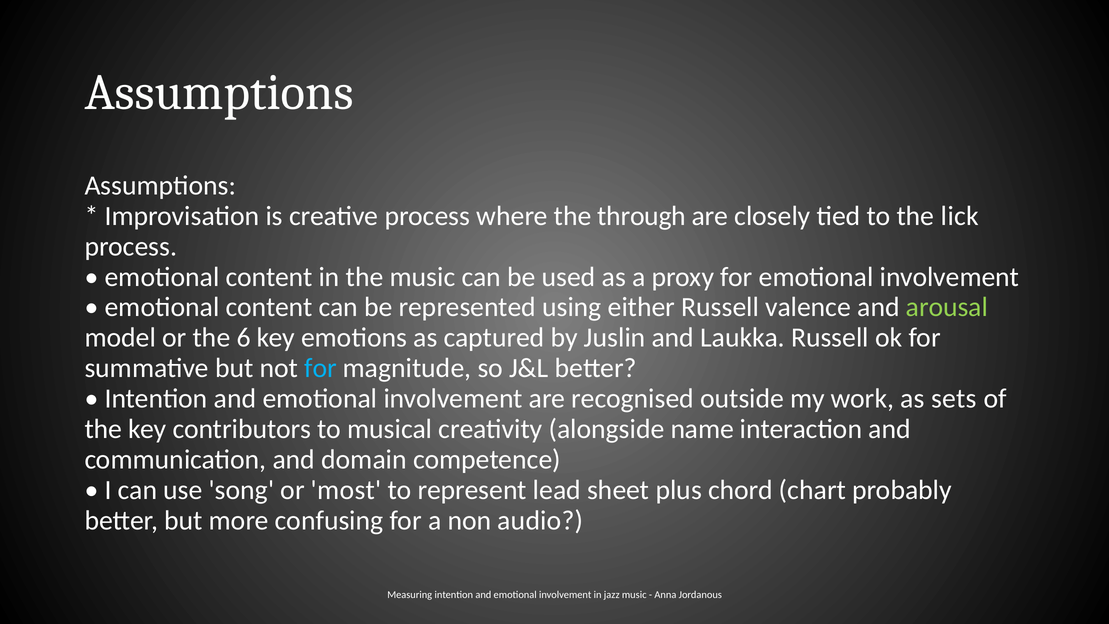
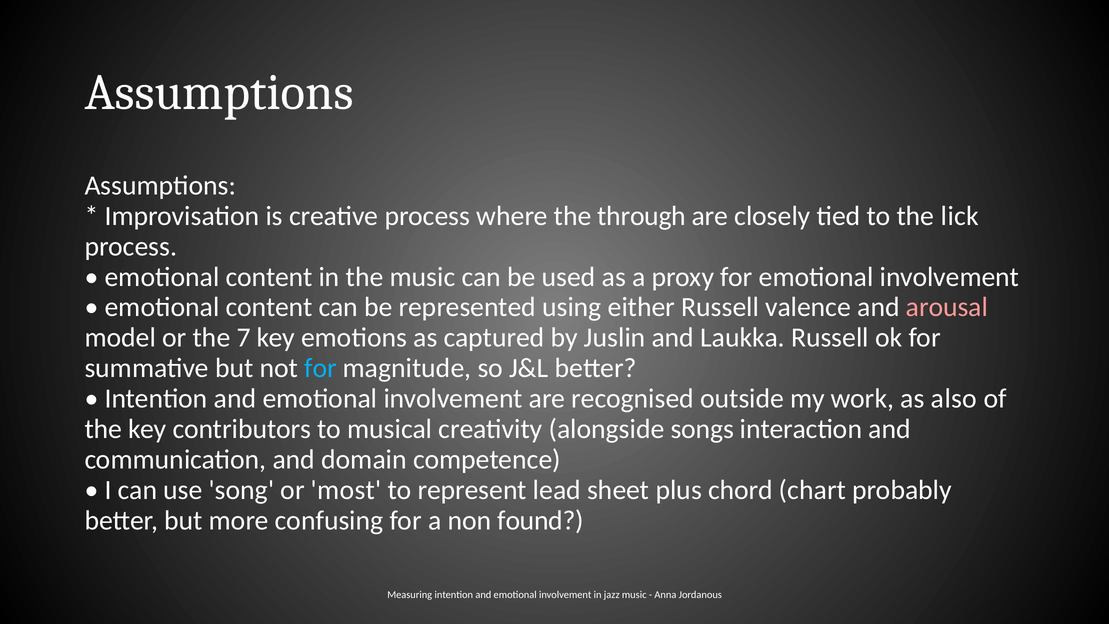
arousal colour: light green -> pink
6: 6 -> 7
sets: sets -> also
name: name -> songs
audio: audio -> found
